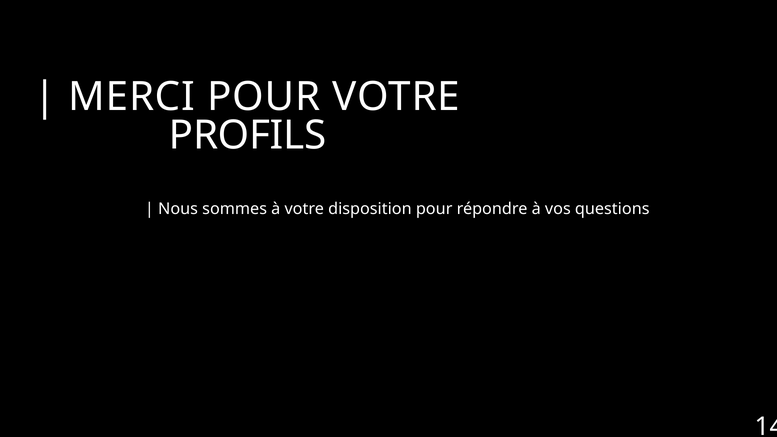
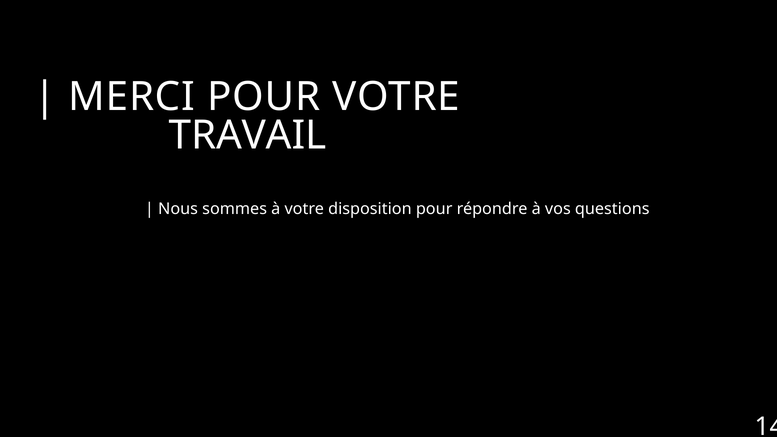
PROFILS: PROFILS -> TRAVAIL
